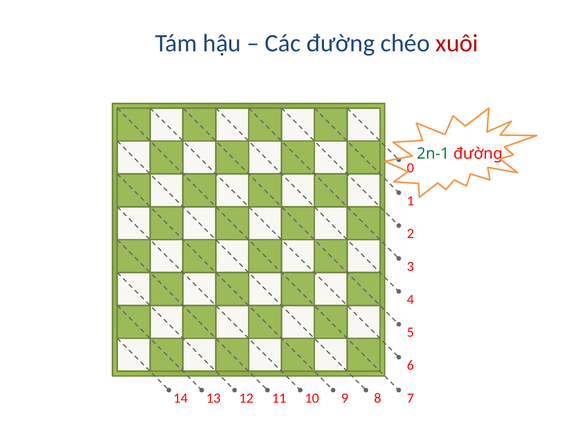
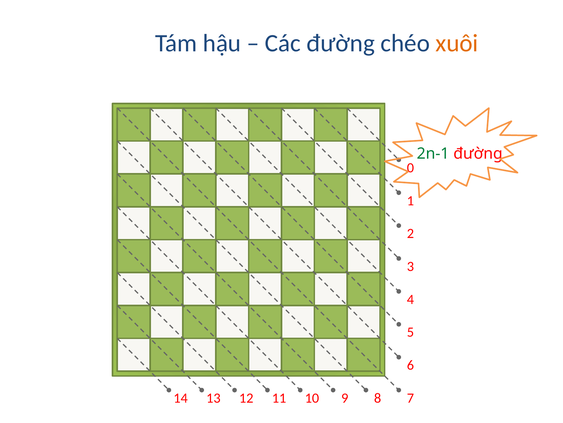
xuôi colour: red -> orange
